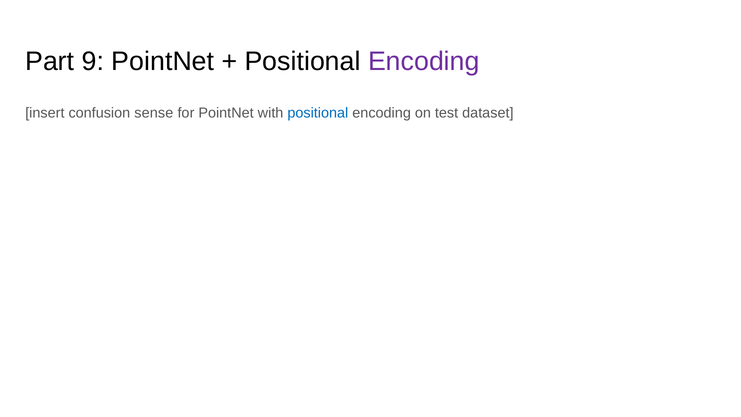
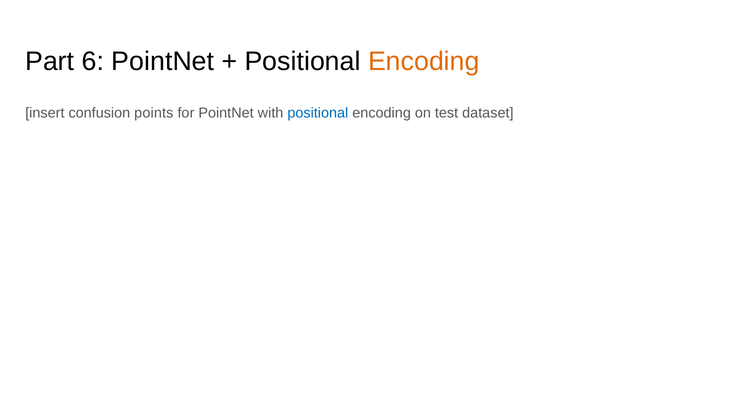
9: 9 -> 6
Encoding at (424, 61) colour: purple -> orange
sense: sense -> points
